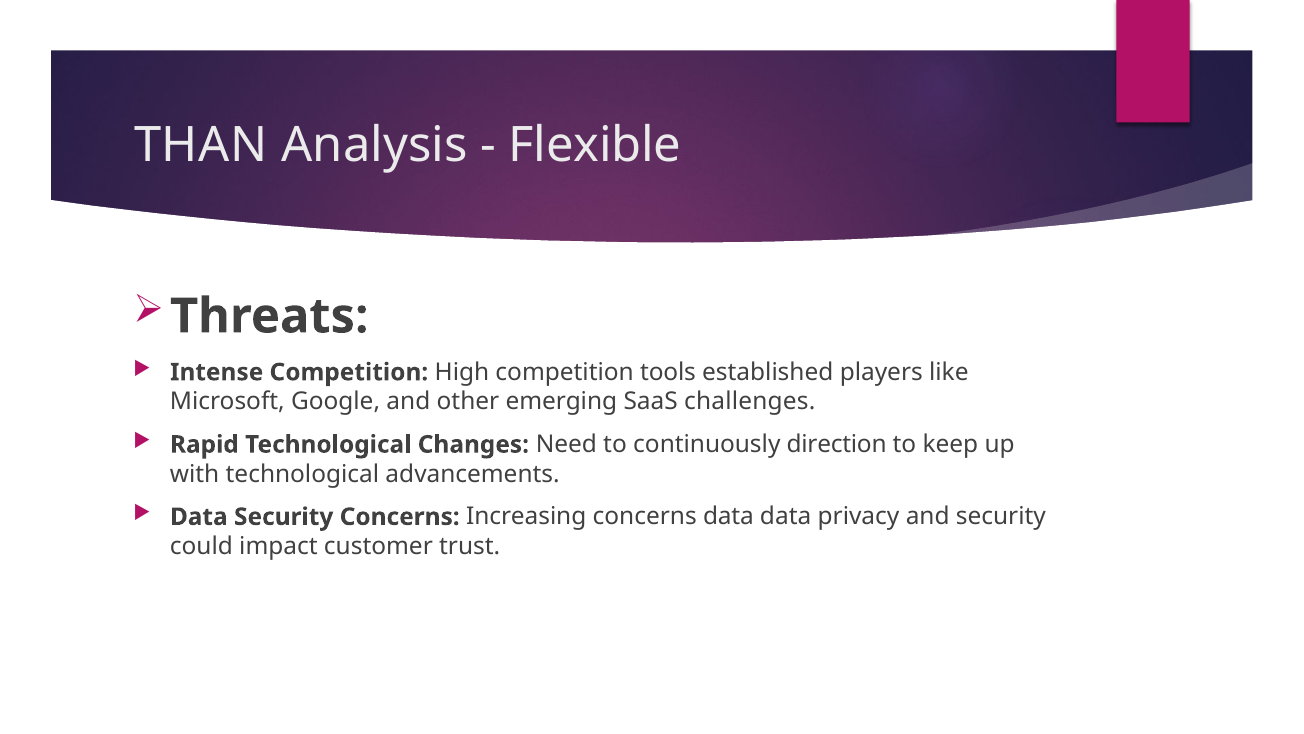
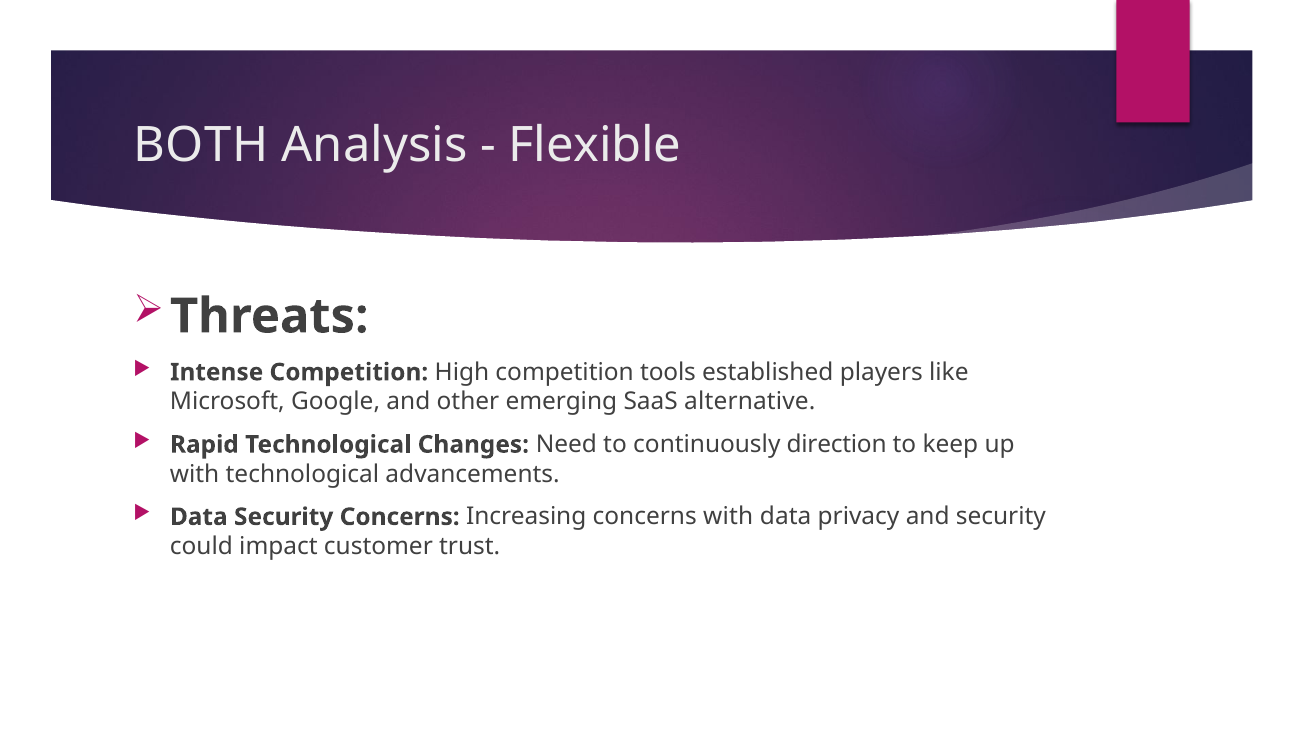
THAN: THAN -> BOTH
challenges: challenges -> alternative
concerns data: data -> with
